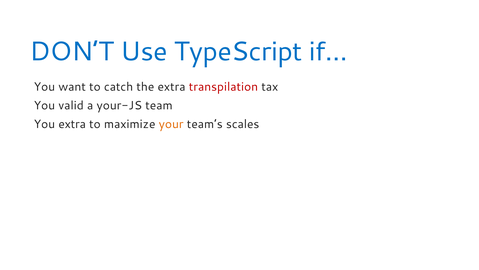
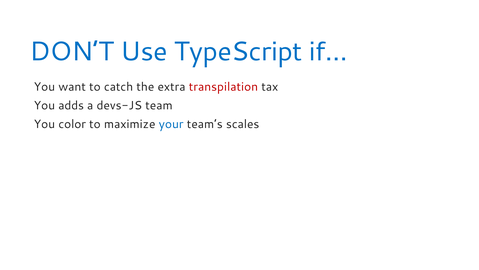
valid: valid -> adds
your-JS: your-JS -> devs-JS
You extra: extra -> color
your colour: orange -> blue
